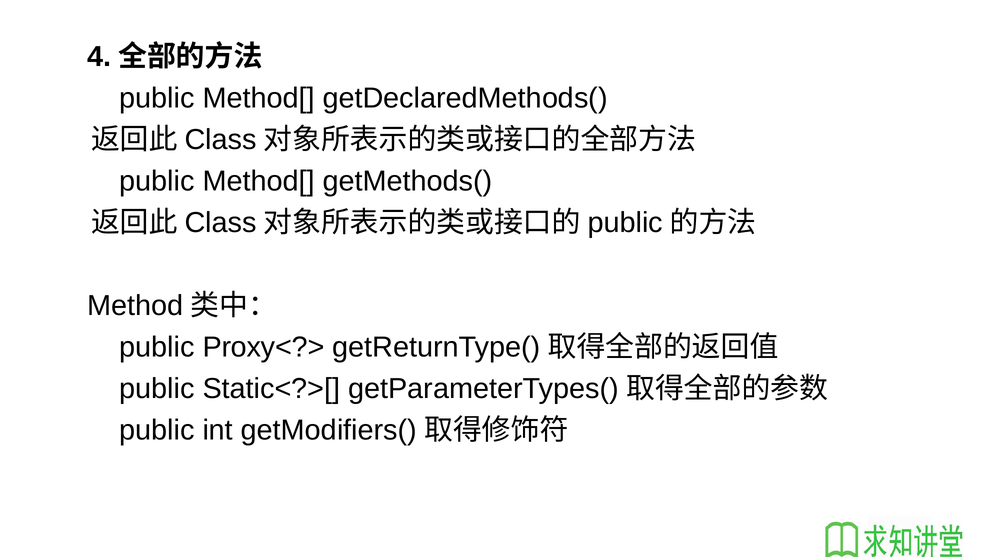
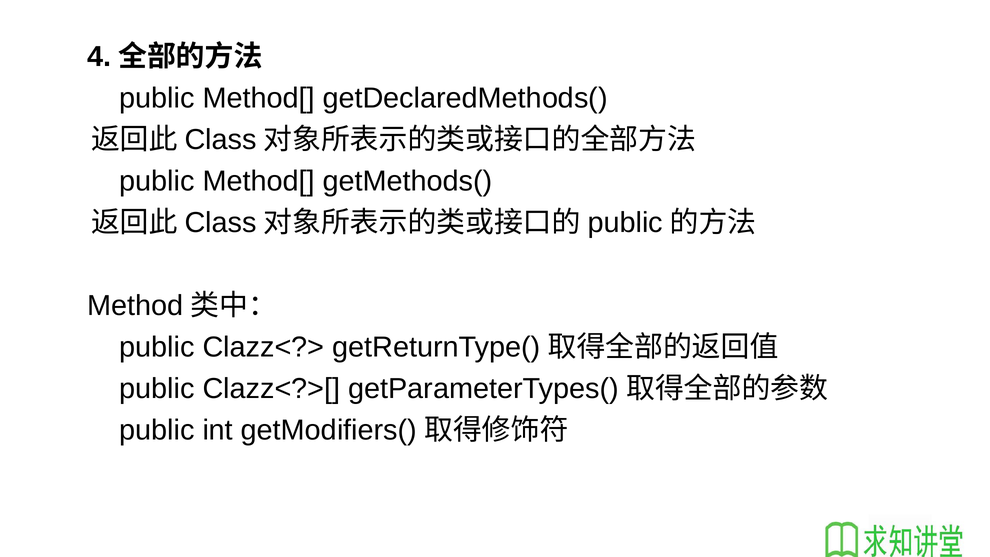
Proxy<?>: Proxy<?> -> Clazz<?>
Static<?>[: Static<?>[ -> Clazz<?>[
